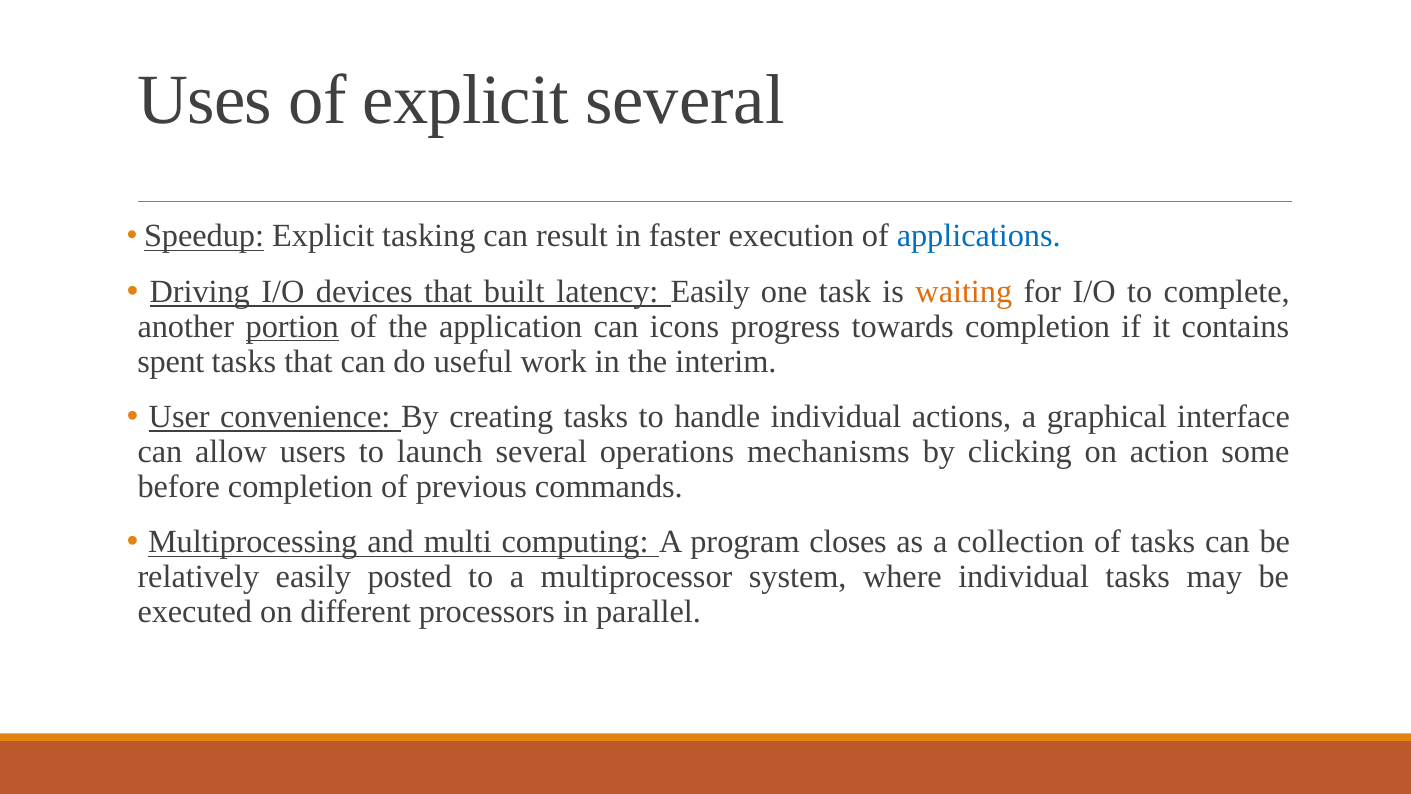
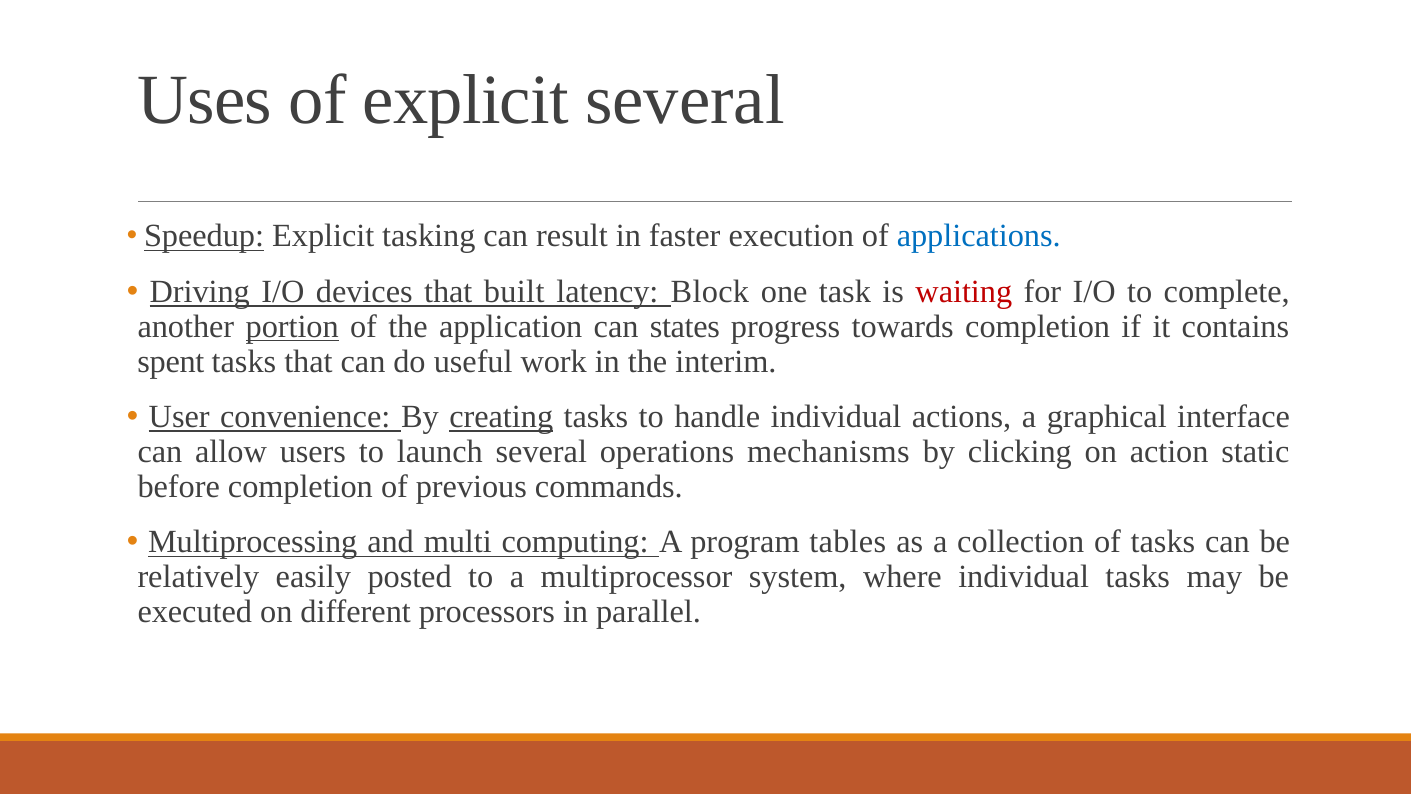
latency Easily: Easily -> Block
waiting colour: orange -> red
icons: icons -> states
creating underline: none -> present
some: some -> static
closes: closes -> tables
